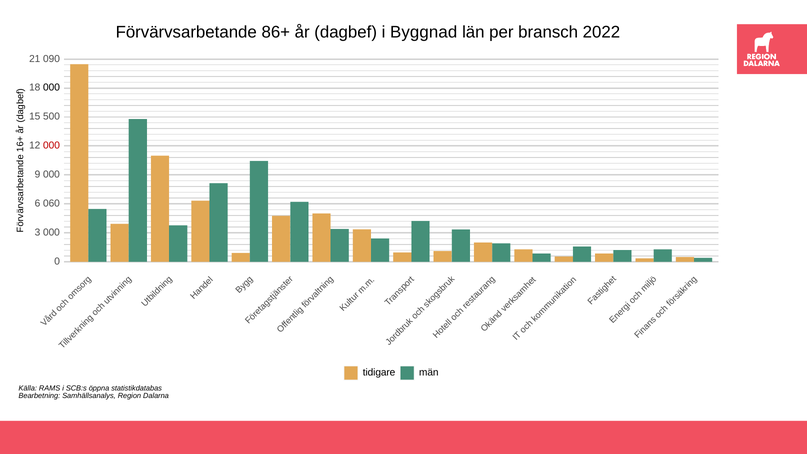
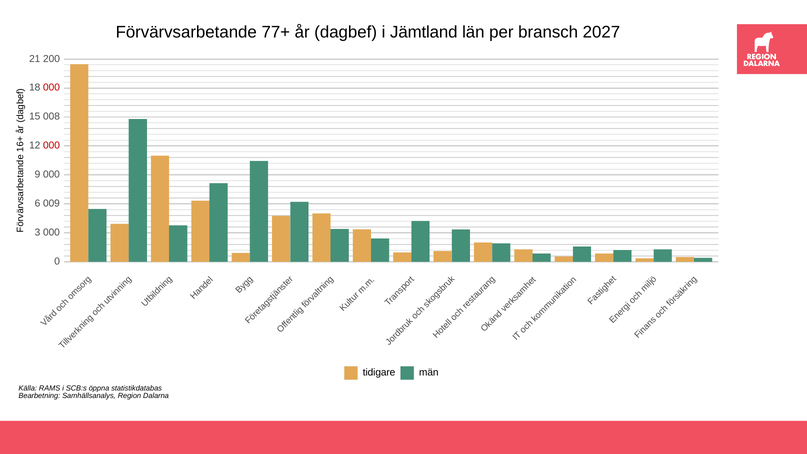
86+: 86+ -> 77+
Byggnad: Byggnad -> Jämtland
2022: 2022 -> 2027
090: 090 -> 200
000 at (52, 88) colour: black -> red
500: 500 -> 008
060: 060 -> 009
